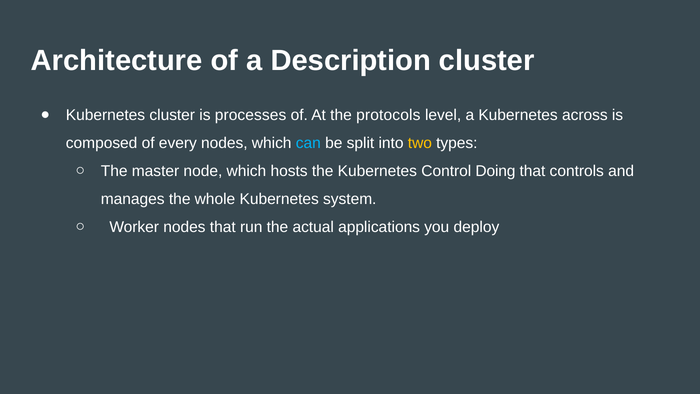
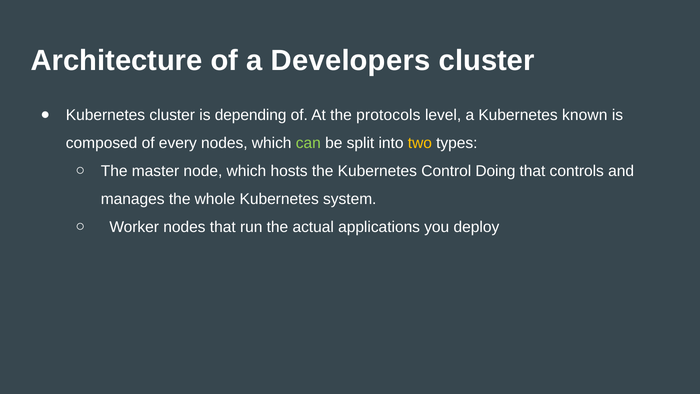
Description: Description -> Developers
processes: processes -> depending
across: across -> known
can colour: light blue -> light green
